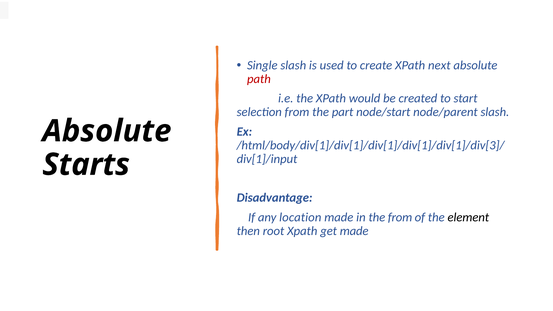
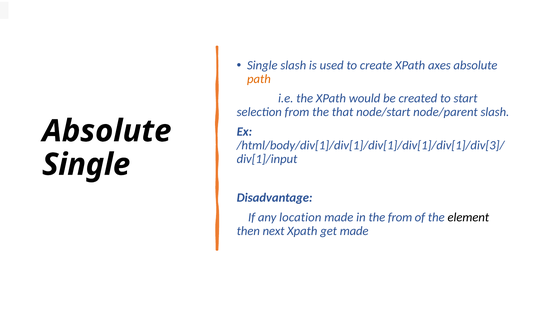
next: next -> axes
path colour: red -> orange
part: part -> that
Starts at (86, 165): Starts -> Single
root: root -> next
